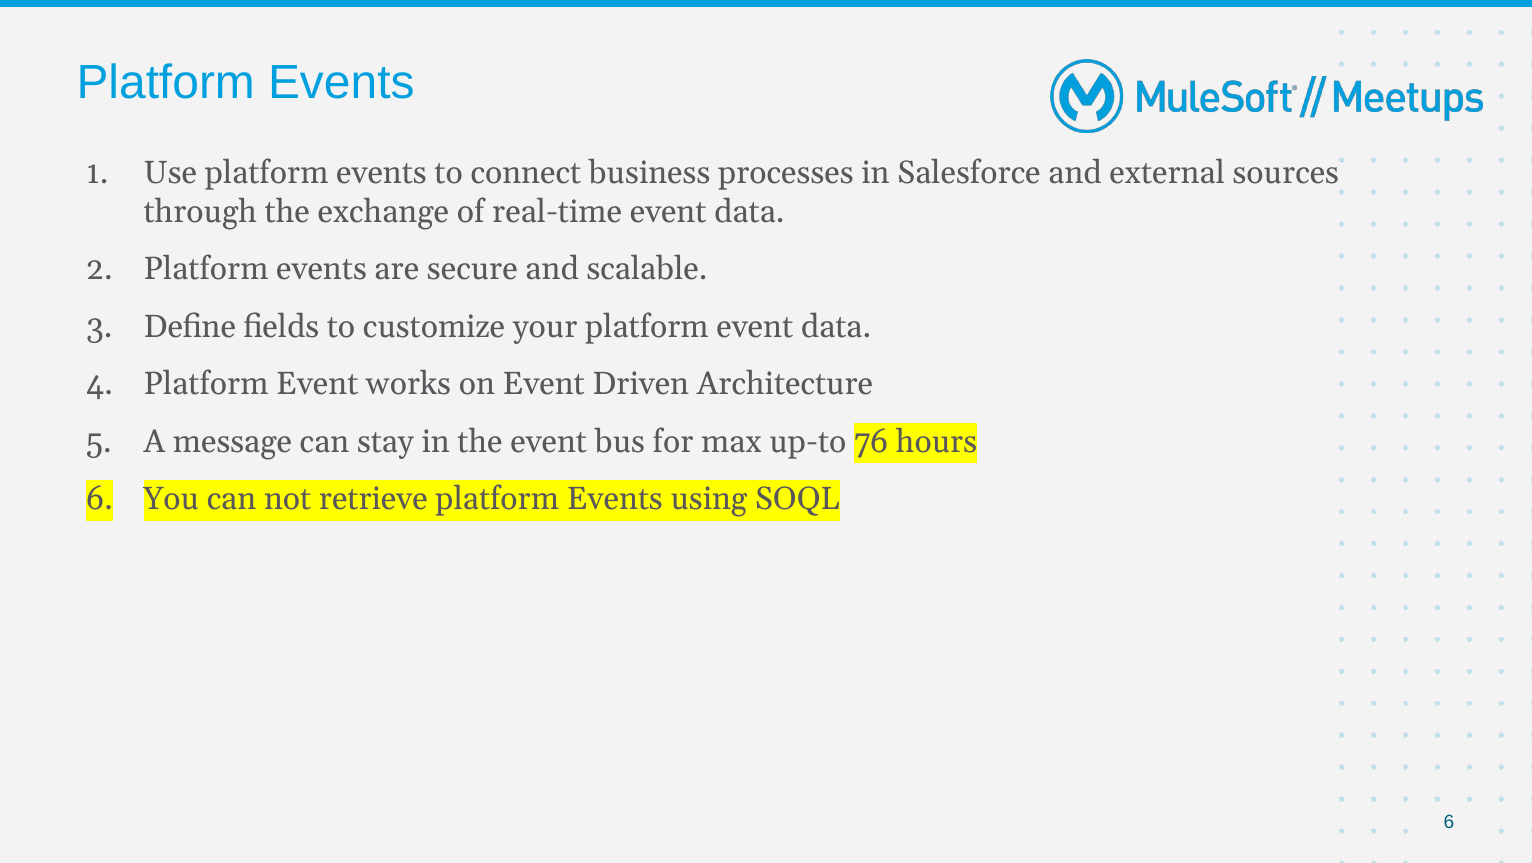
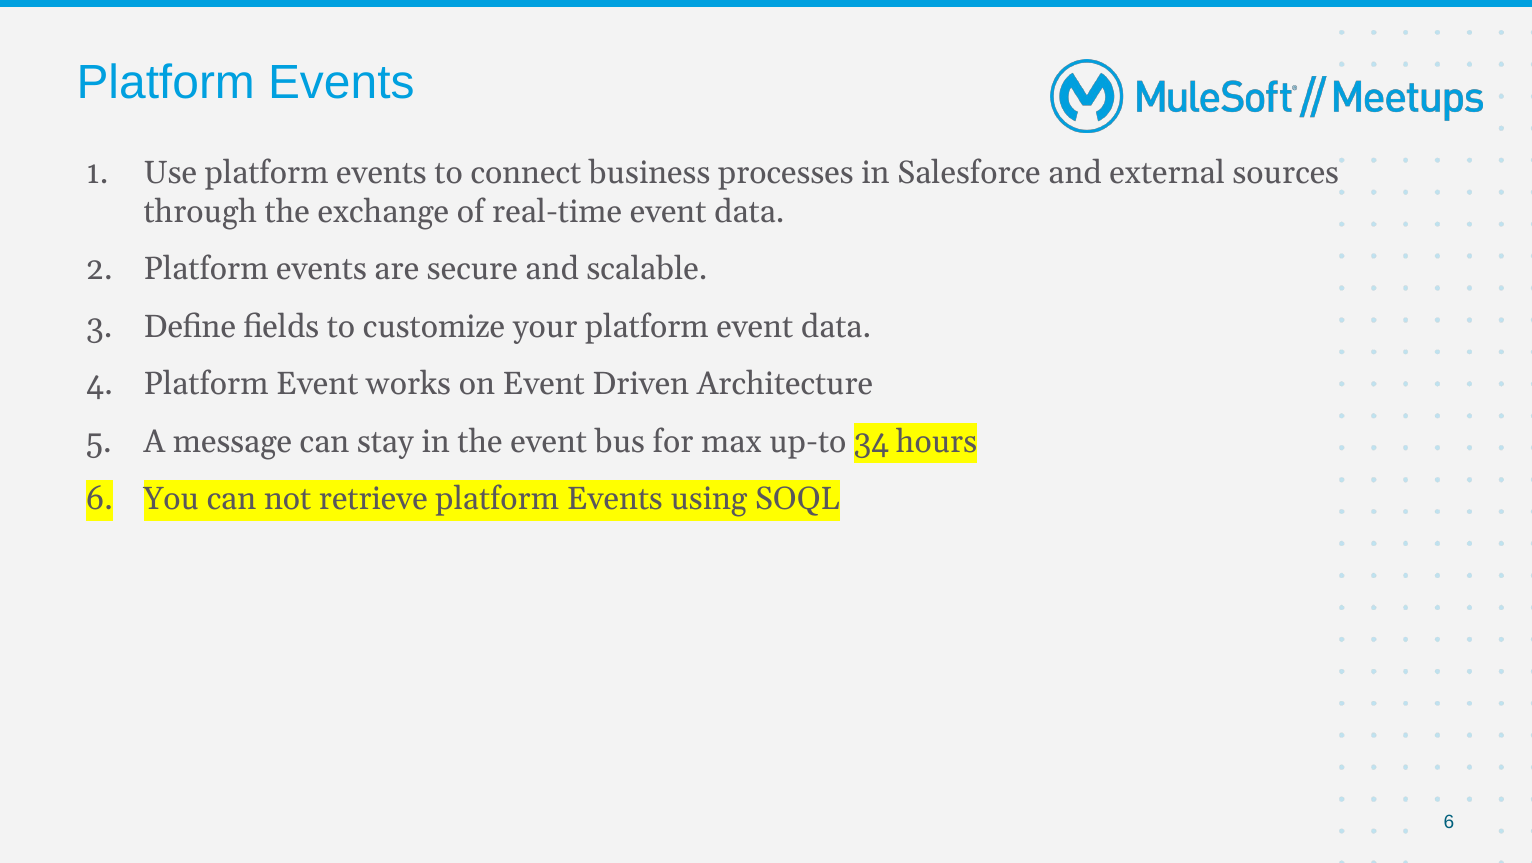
76: 76 -> 34
